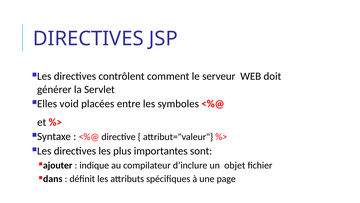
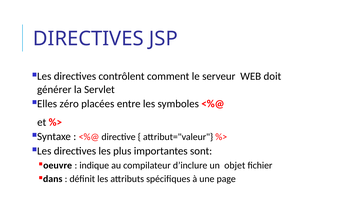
void: void -> zéro
ajouter: ajouter -> oeuvre
